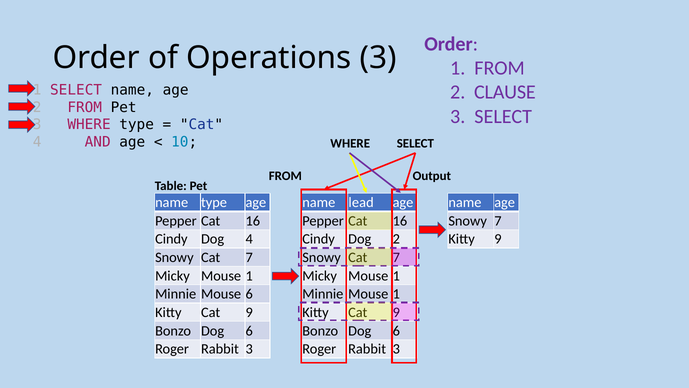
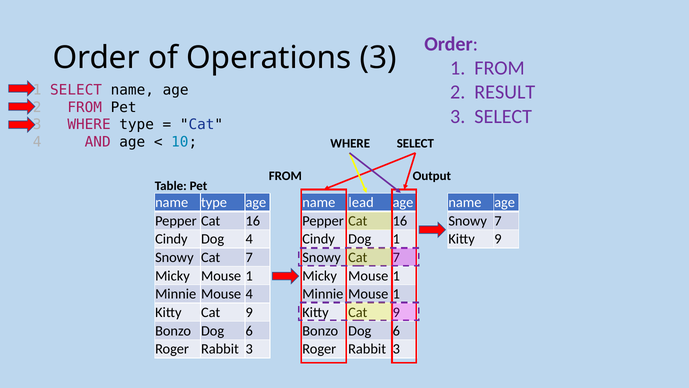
CLAUSE: CLAUSE -> RESULT
Dog 2: 2 -> 1
Mouse 6: 6 -> 4
